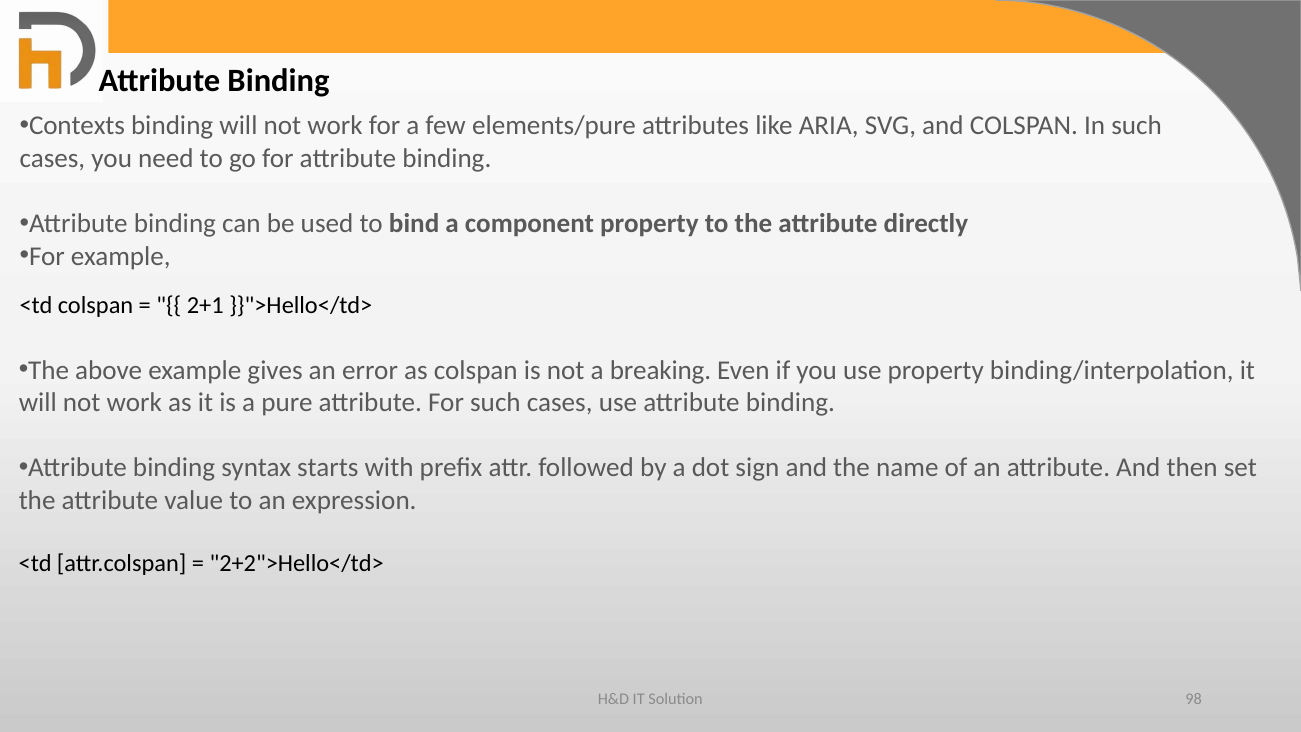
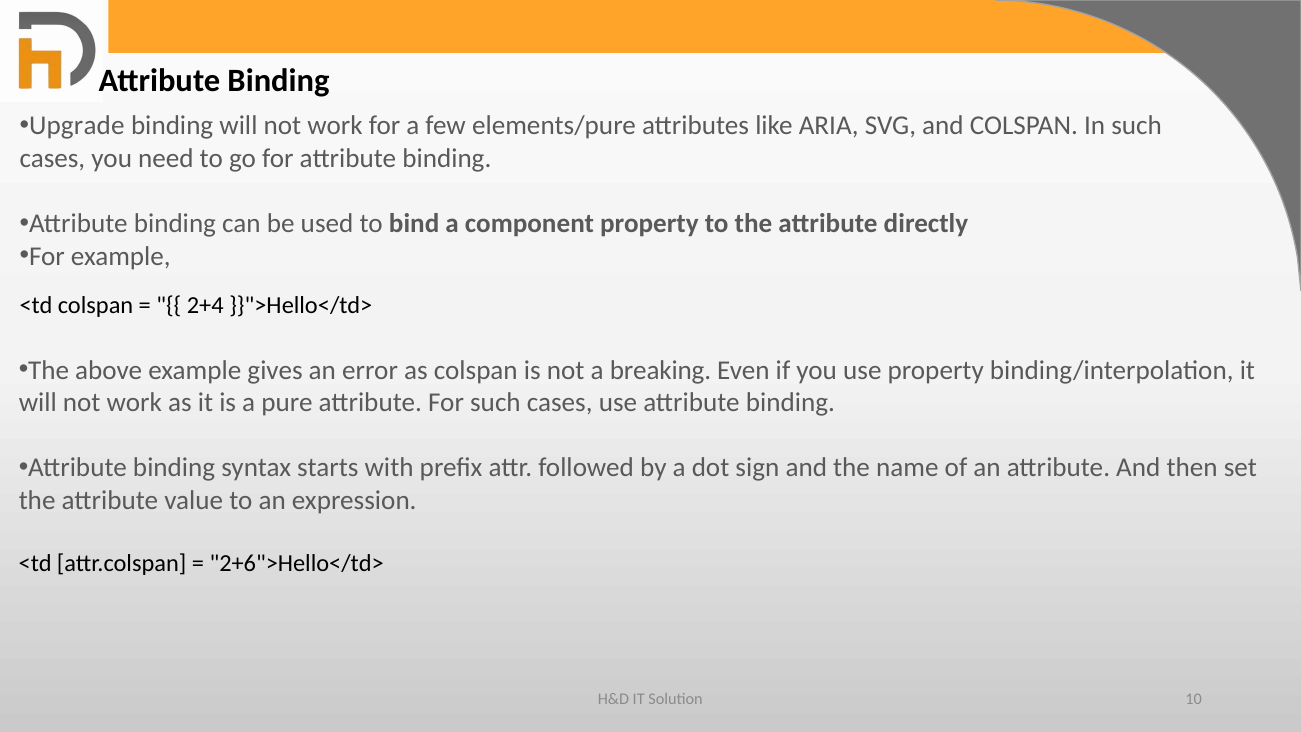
Contexts: Contexts -> Upgrade
2+1: 2+1 -> 2+4
2+2">Hello</td>: 2+2">Hello</td> -> 2+6">Hello</td>
98: 98 -> 10
